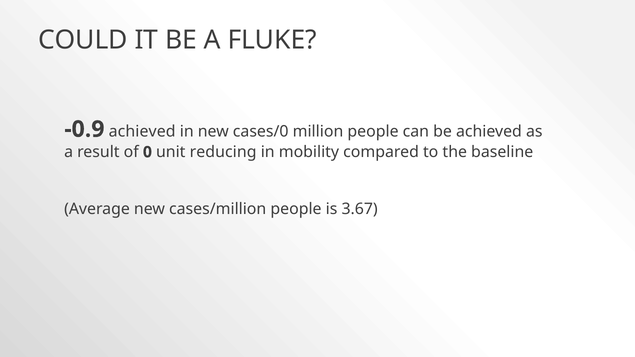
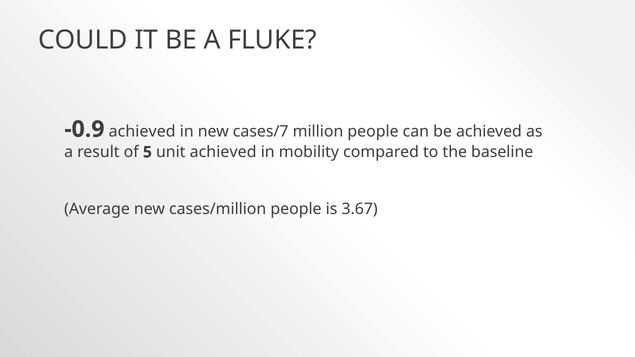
cases/0: cases/0 -> cases/7
0: 0 -> 5
unit reducing: reducing -> achieved
